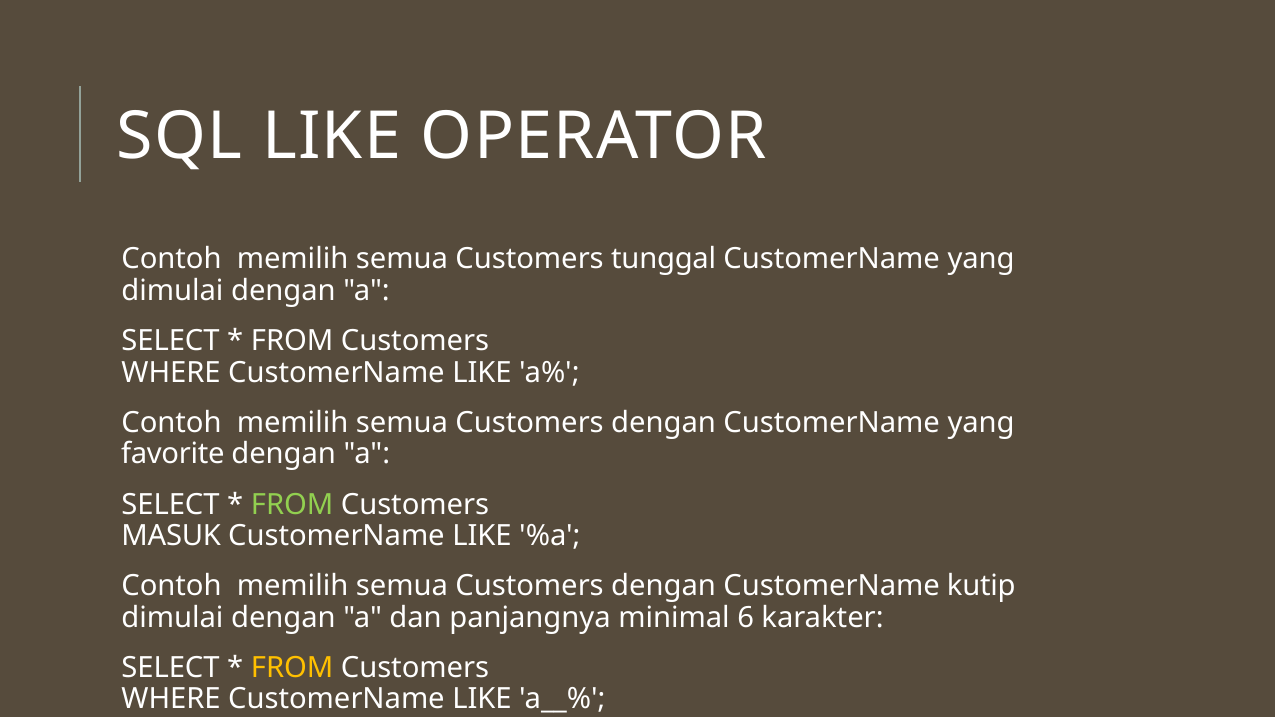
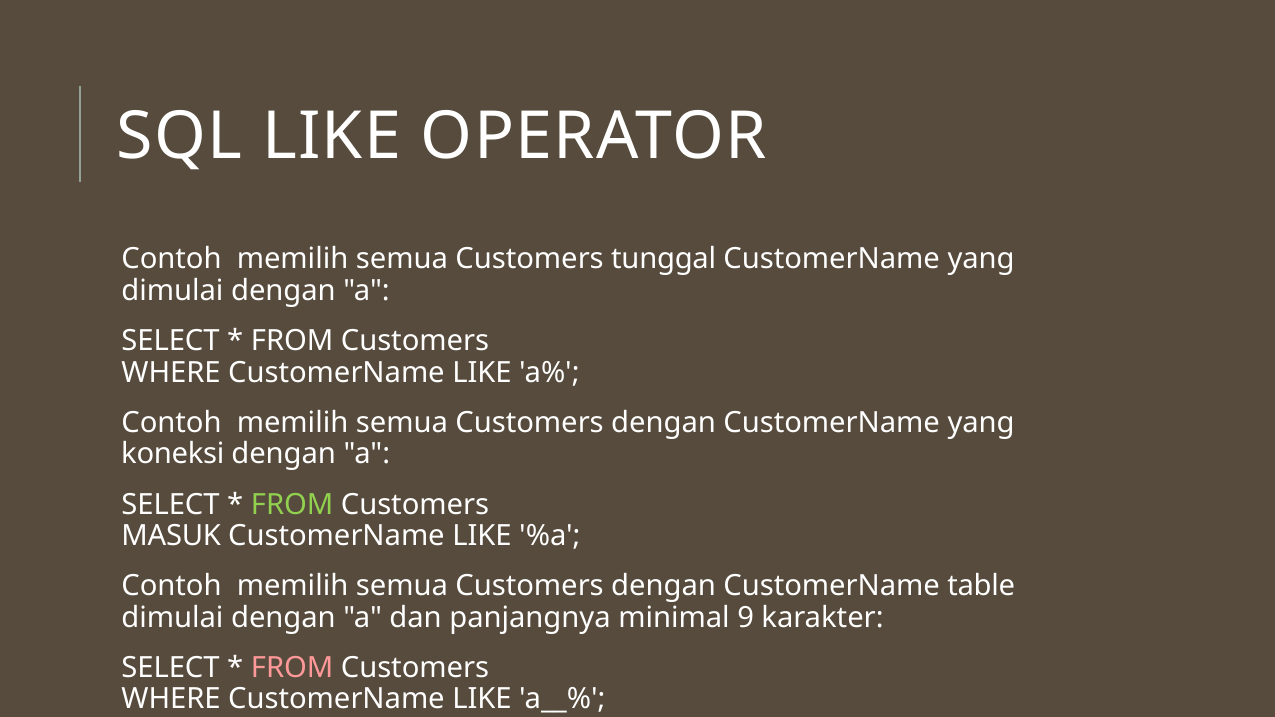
favorite: favorite -> koneksi
kutip: kutip -> table
6: 6 -> 9
FROM at (292, 668) colour: yellow -> pink
